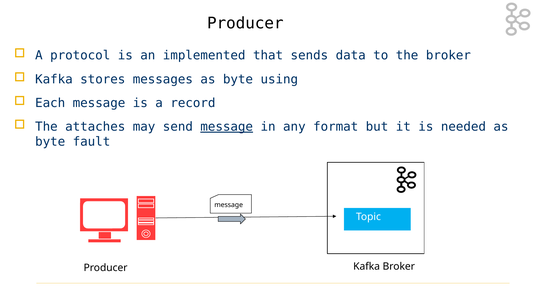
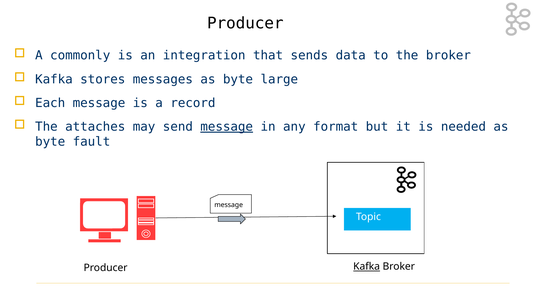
protocol: protocol -> commonly
implemented: implemented -> integration
using: using -> large
Kafka at (367, 267) underline: none -> present
